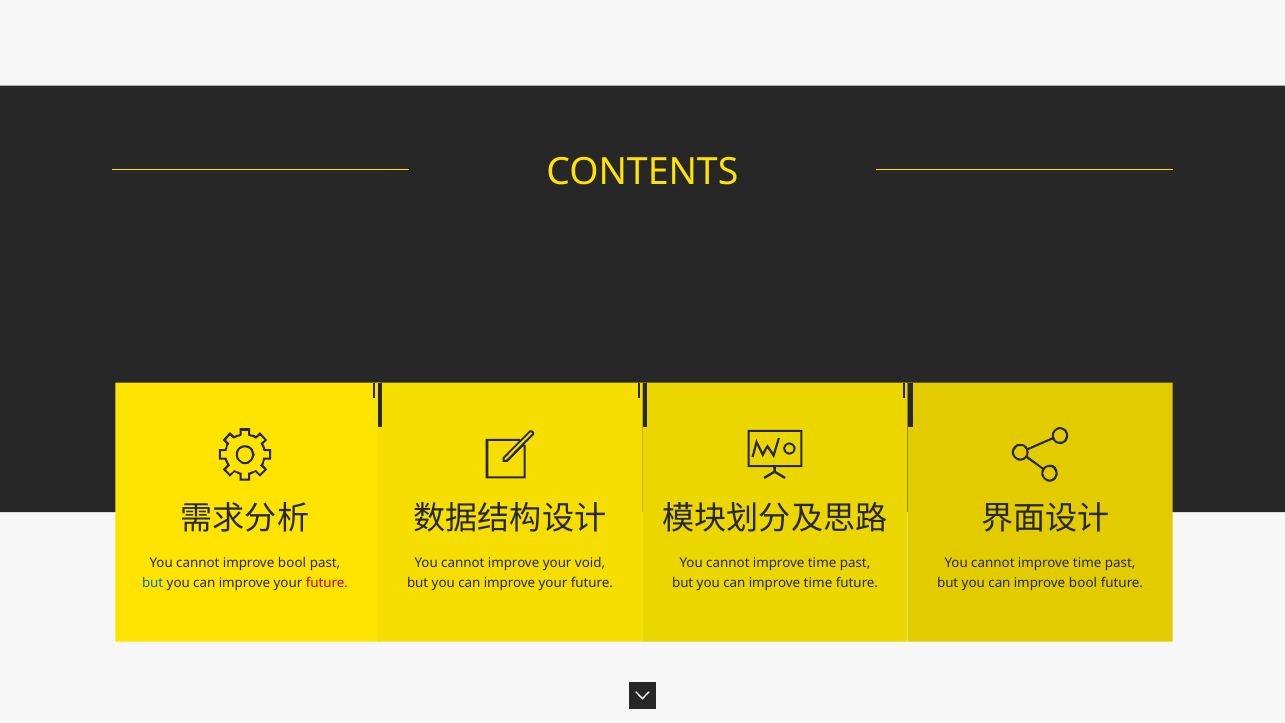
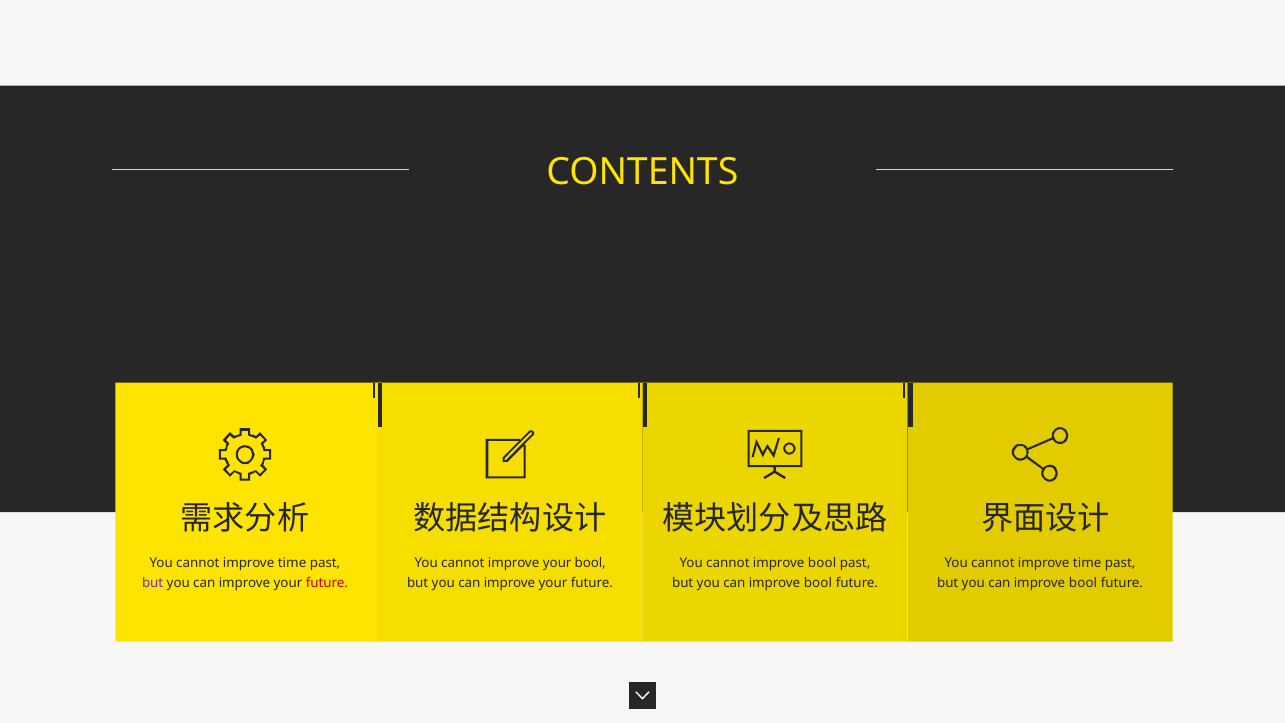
bool at (292, 563): bool -> time
your void: void -> bool
time at (822, 563): time -> bool
but at (153, 582) colour: blue -> purple
time at (818, 582): time -> bool
